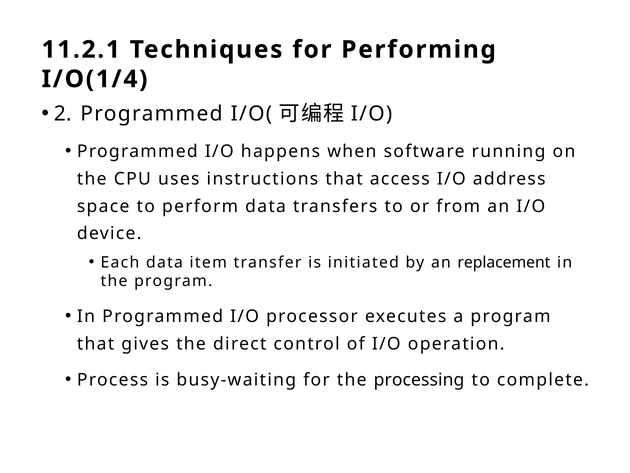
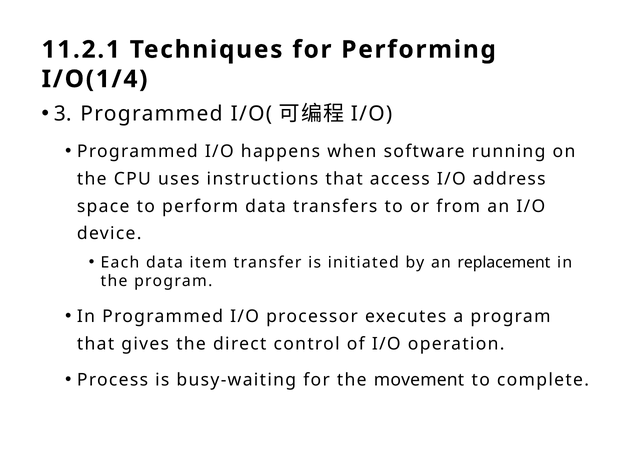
2: 2 -> 3
processing: processing -> movement
